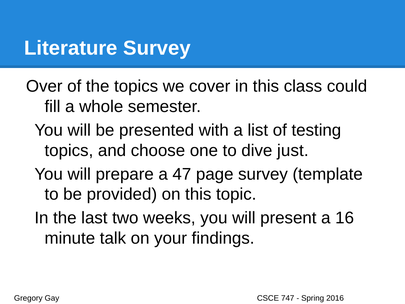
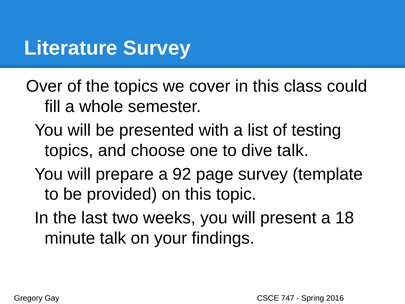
dive just: just -> talk
47: 47 -> 92
a 16: 16 -> 18
